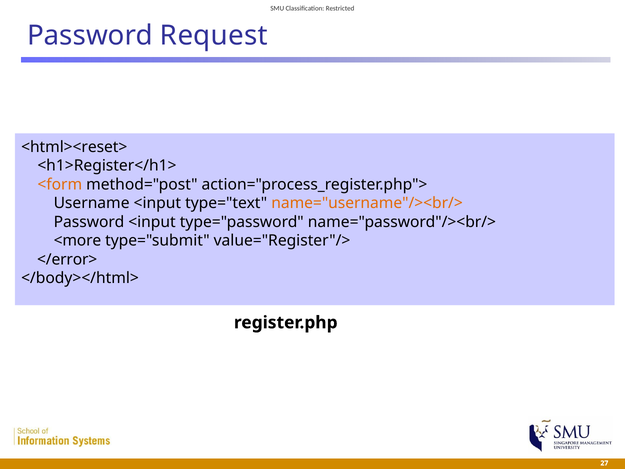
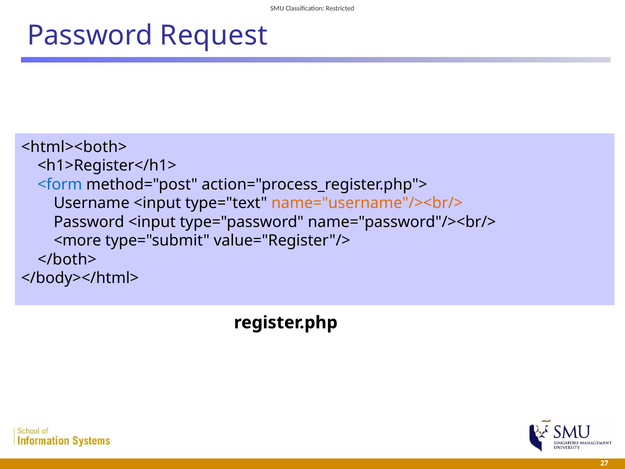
<html><reset>: <html><reset> -> <html><both>
<form colour: orange -> blue
</error>: </error> -> </both>
